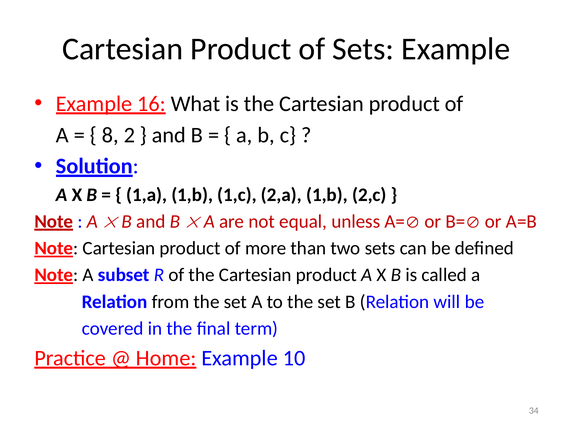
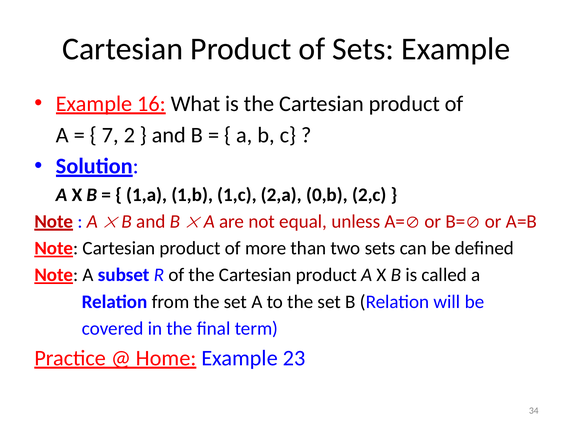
8: 8 -> 7
2,a 1,b: 1,b -> 0,b
10: 10 -> 23
